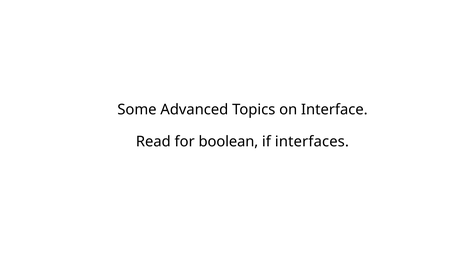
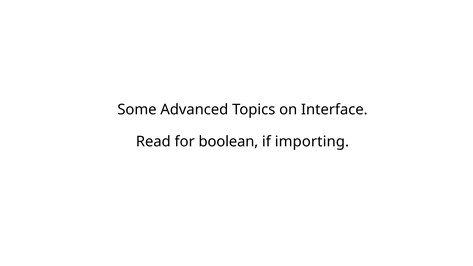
interfaces: interfaces -> importing
